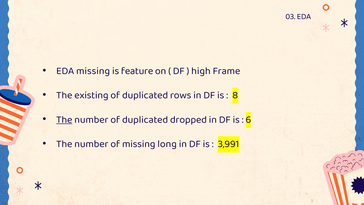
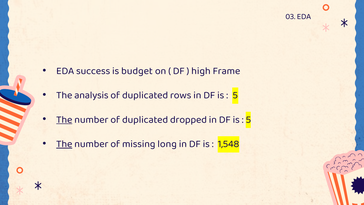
EDA missing: missing -> success
feature: feature -> budget
existing: existing -> analysis
8 at (235, 95): 8 -> 5
6 at (248, 119): 6 -> 5
The at (64, 144) underline: none -> present
3,991: 3,991 -> 1,548
